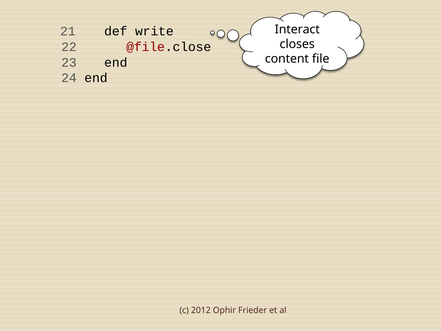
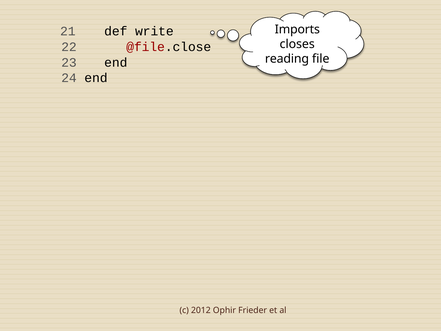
Interact: Interact -> Imports
content: content -> reading
